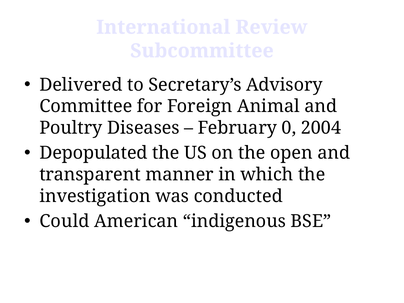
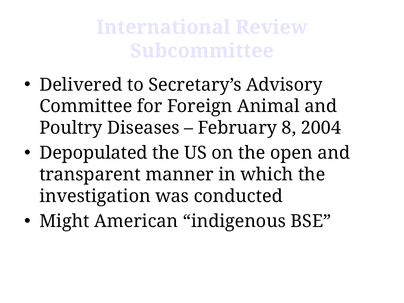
0: 0 -> 8
Could: Could -> Might
